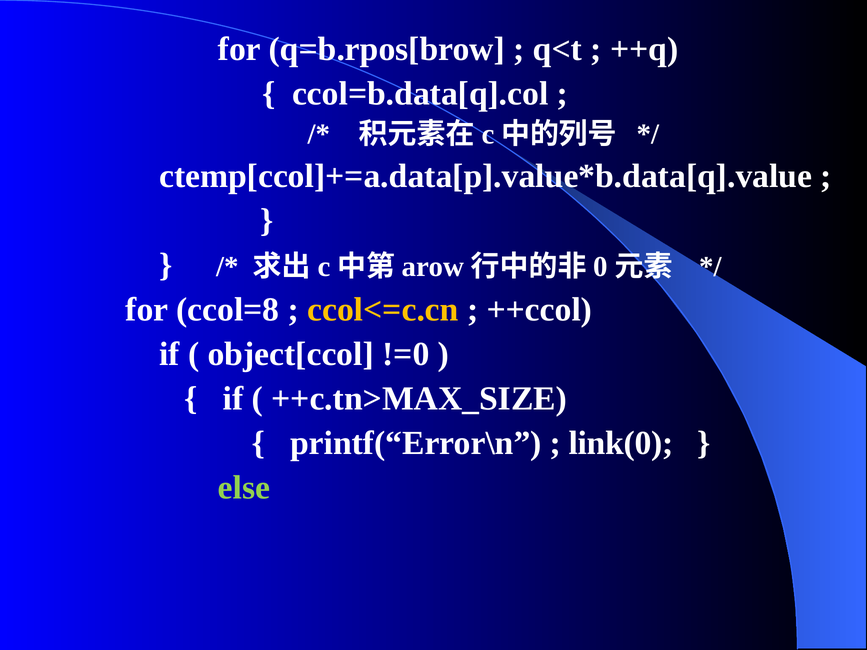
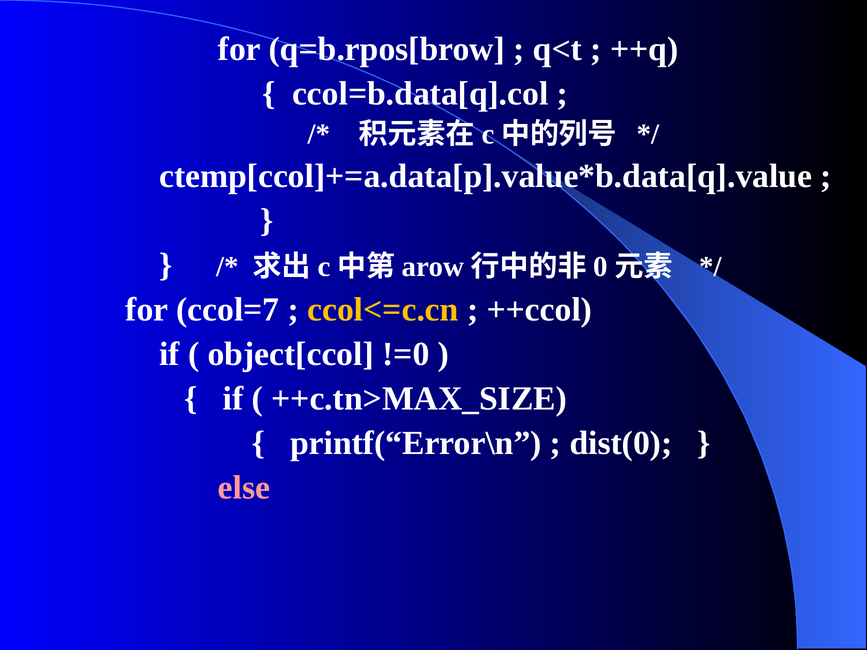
ccol=8: ccol=8 -> ccol=7
link(0: link(0 -> dist(0
else colour: light green -> pink
